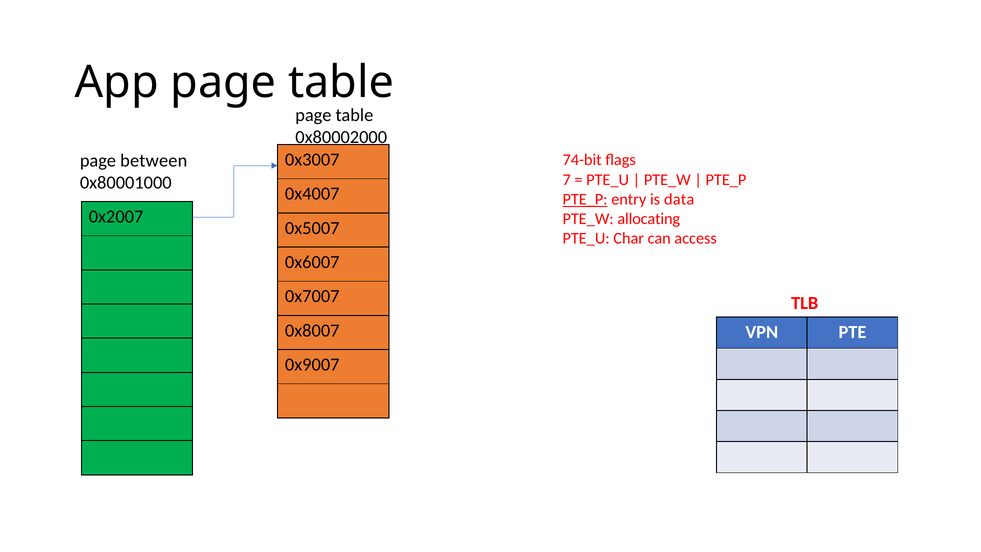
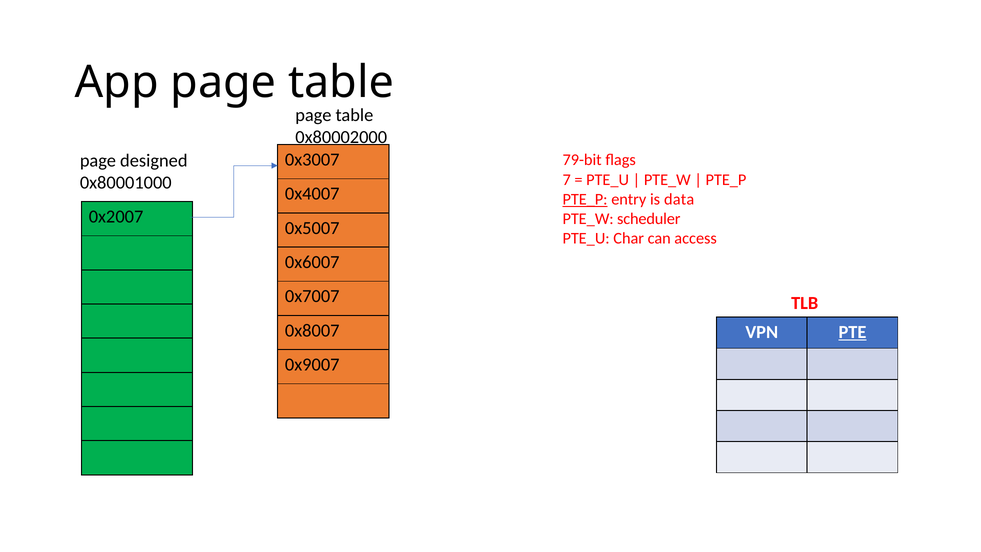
between: between -> designed
74-bit: 74-bit -> 79-bit
allocating: allocating -> scheduler
PTE underline: none -> present
